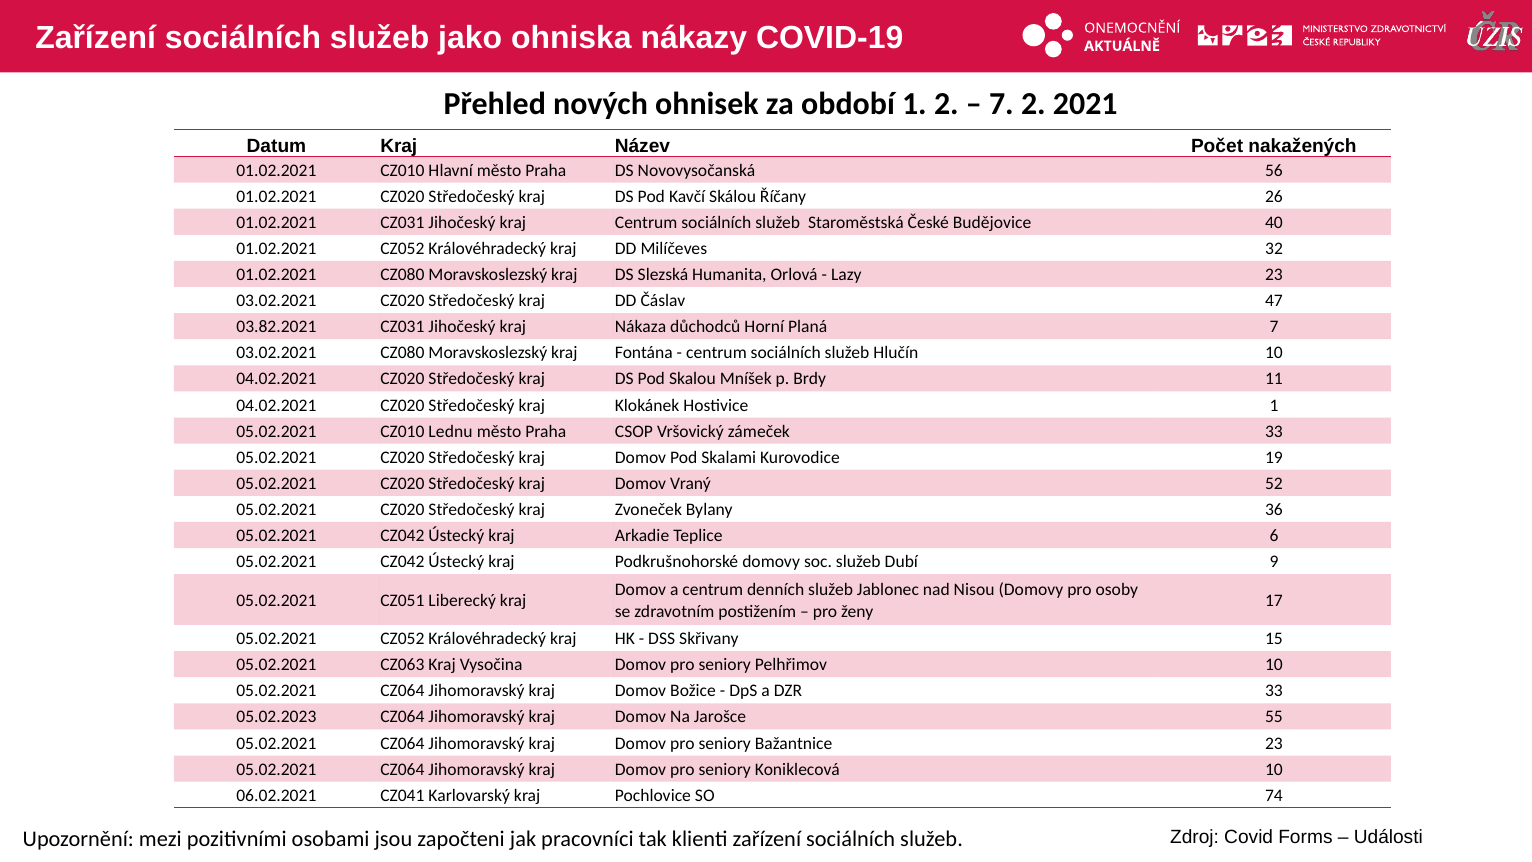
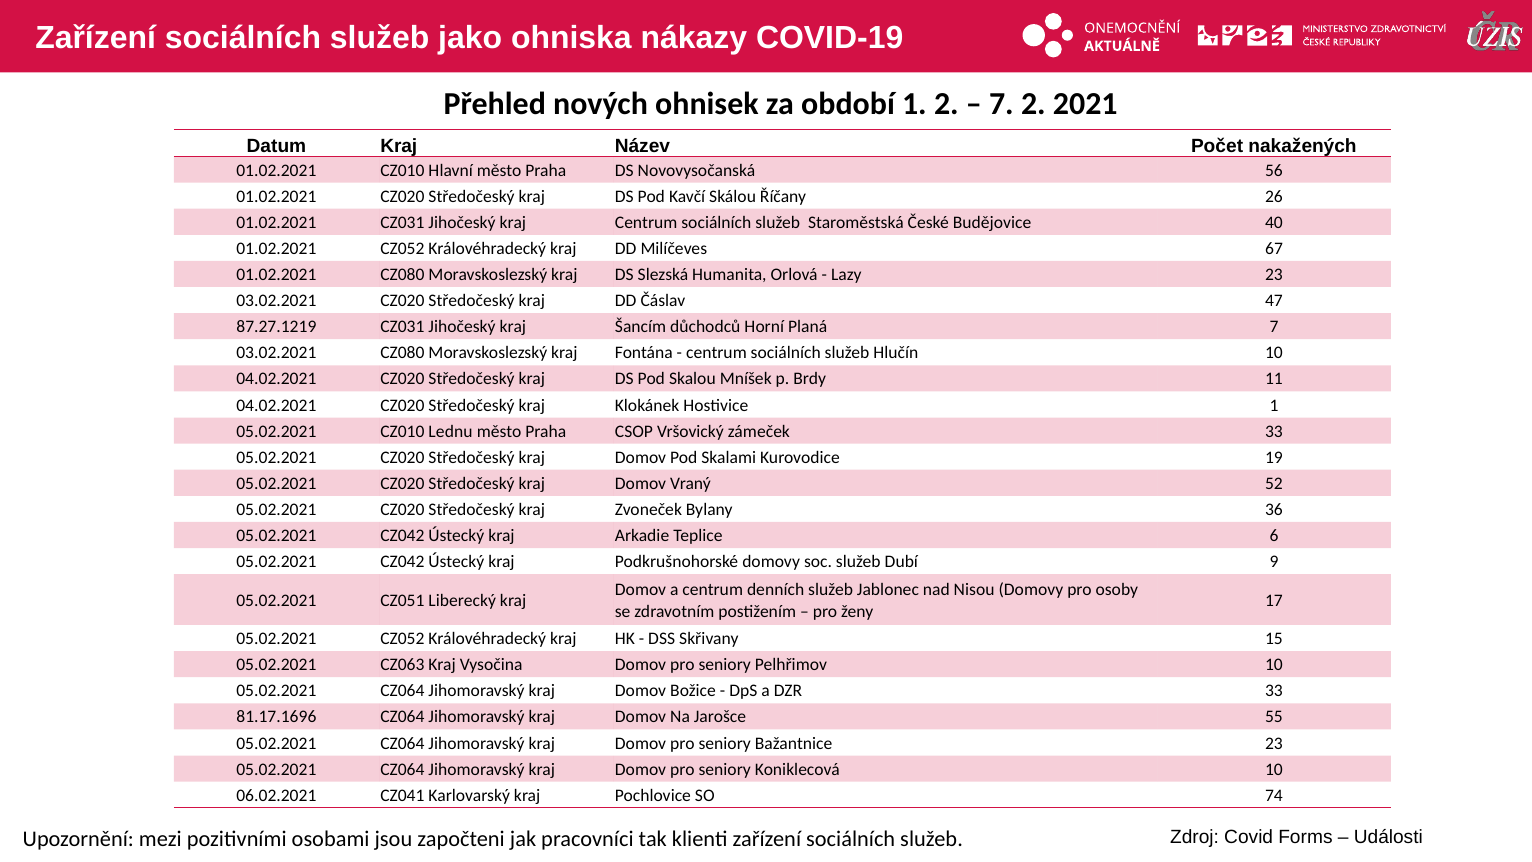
32: 32 -> 67
03.82.2021: 03.82.2021 -> 87.27.1219
Nákaza: Nákaza -> Šancím
05.02.2023: 05.02.2023 -> 81.17.1696
